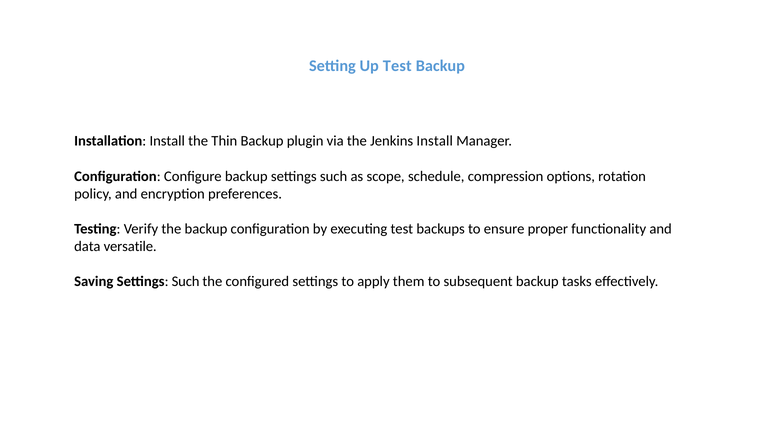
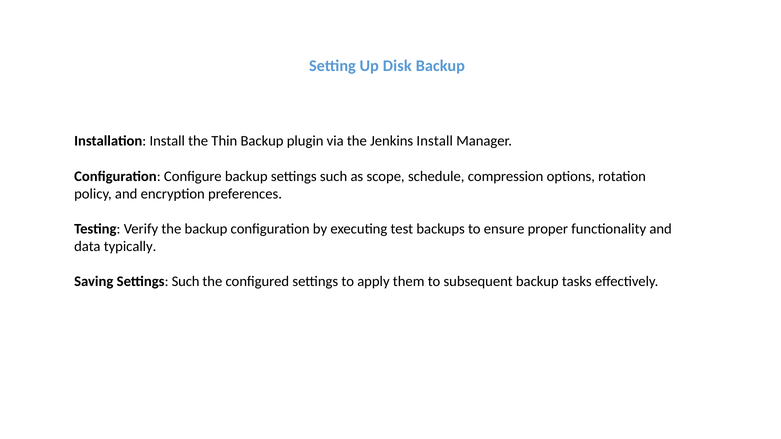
Up Test: Test -> Disk
versatile: versatile -> typically
